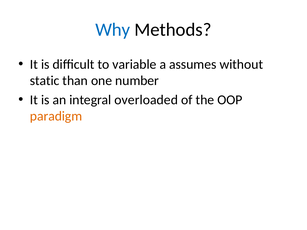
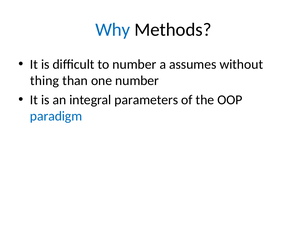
to variable: variable -> number
static: static -> thing
overloaded: overloaded -> parameters
paradigm colour: orange -> blue
